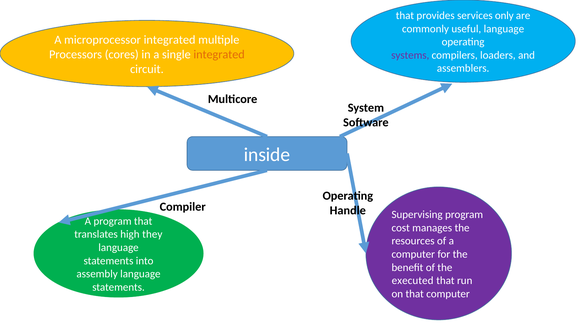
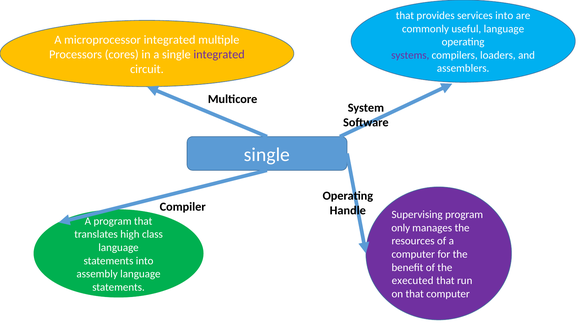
services only: only -> into
integrated at (219, 54) colour: orange -> purple
inside at (267, 155): inside -> single
cost: cost -> only
they: they -> class
